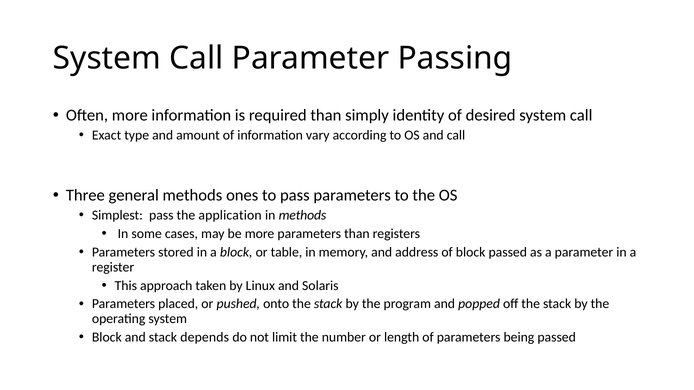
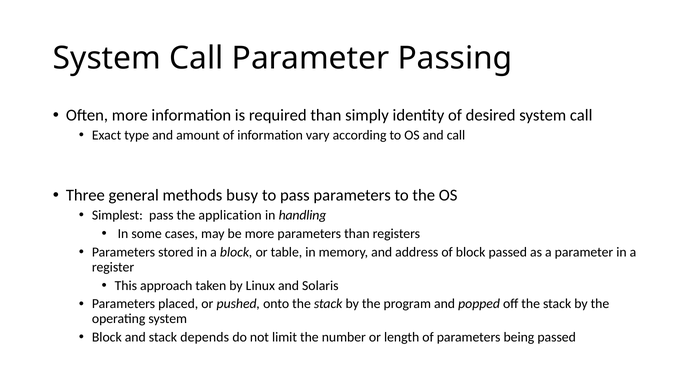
ones: ones -> busy
in methods: methods -> handling
